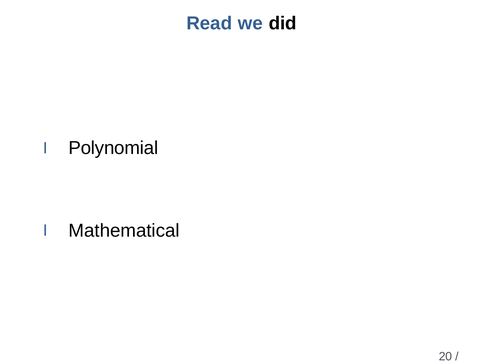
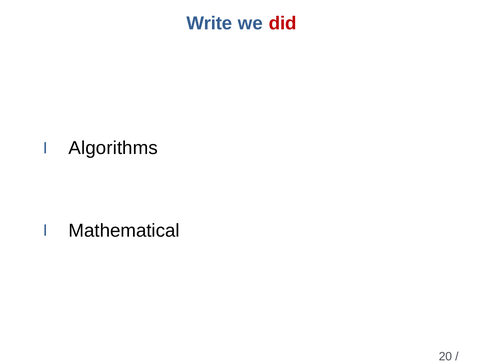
Read: Read -> Write
did colour: black -> red
Polynomial: Polynomial -> Algorithms
